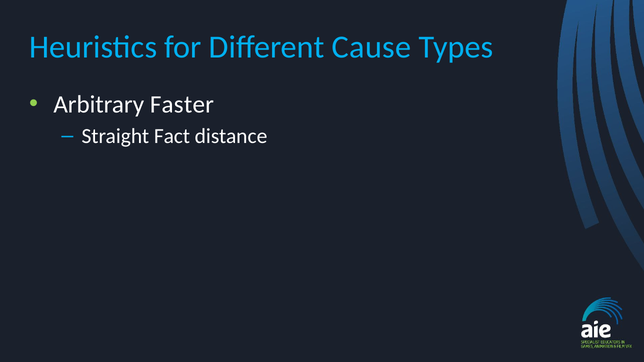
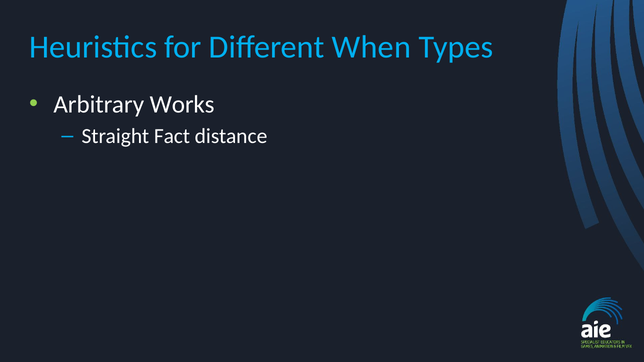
Cause: Cause -> When
Faster: Faster -> Works
